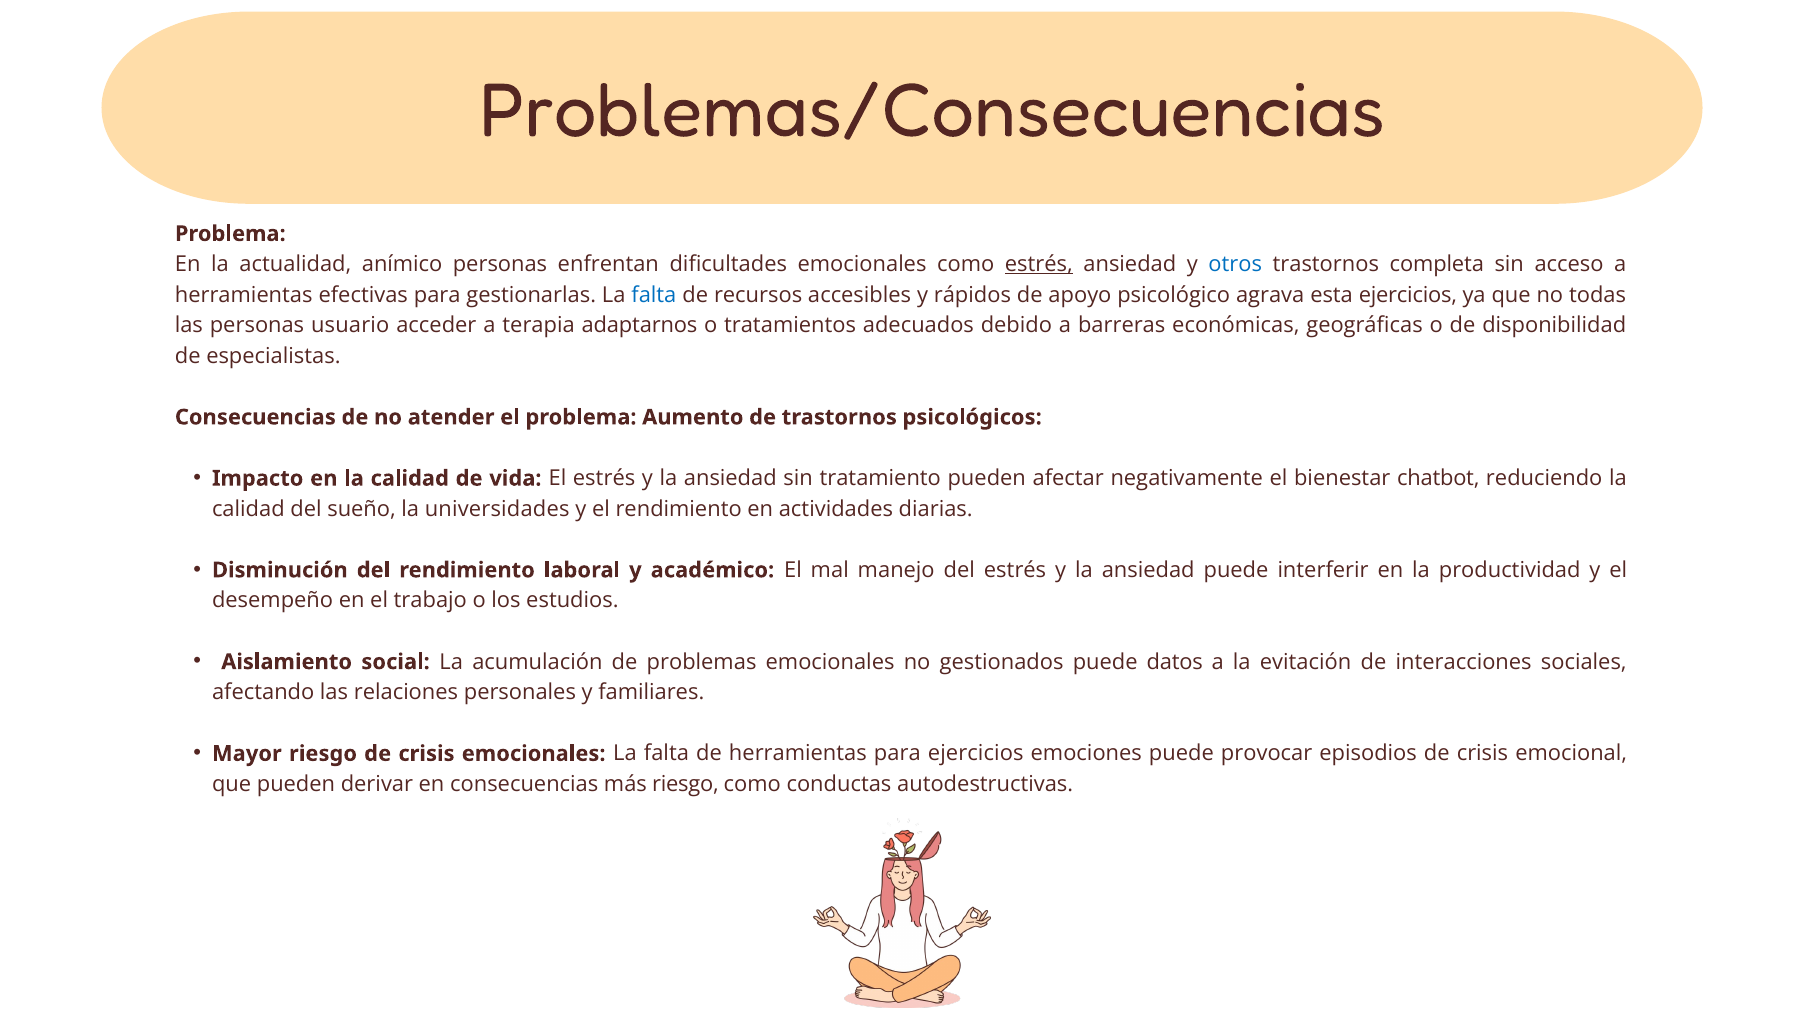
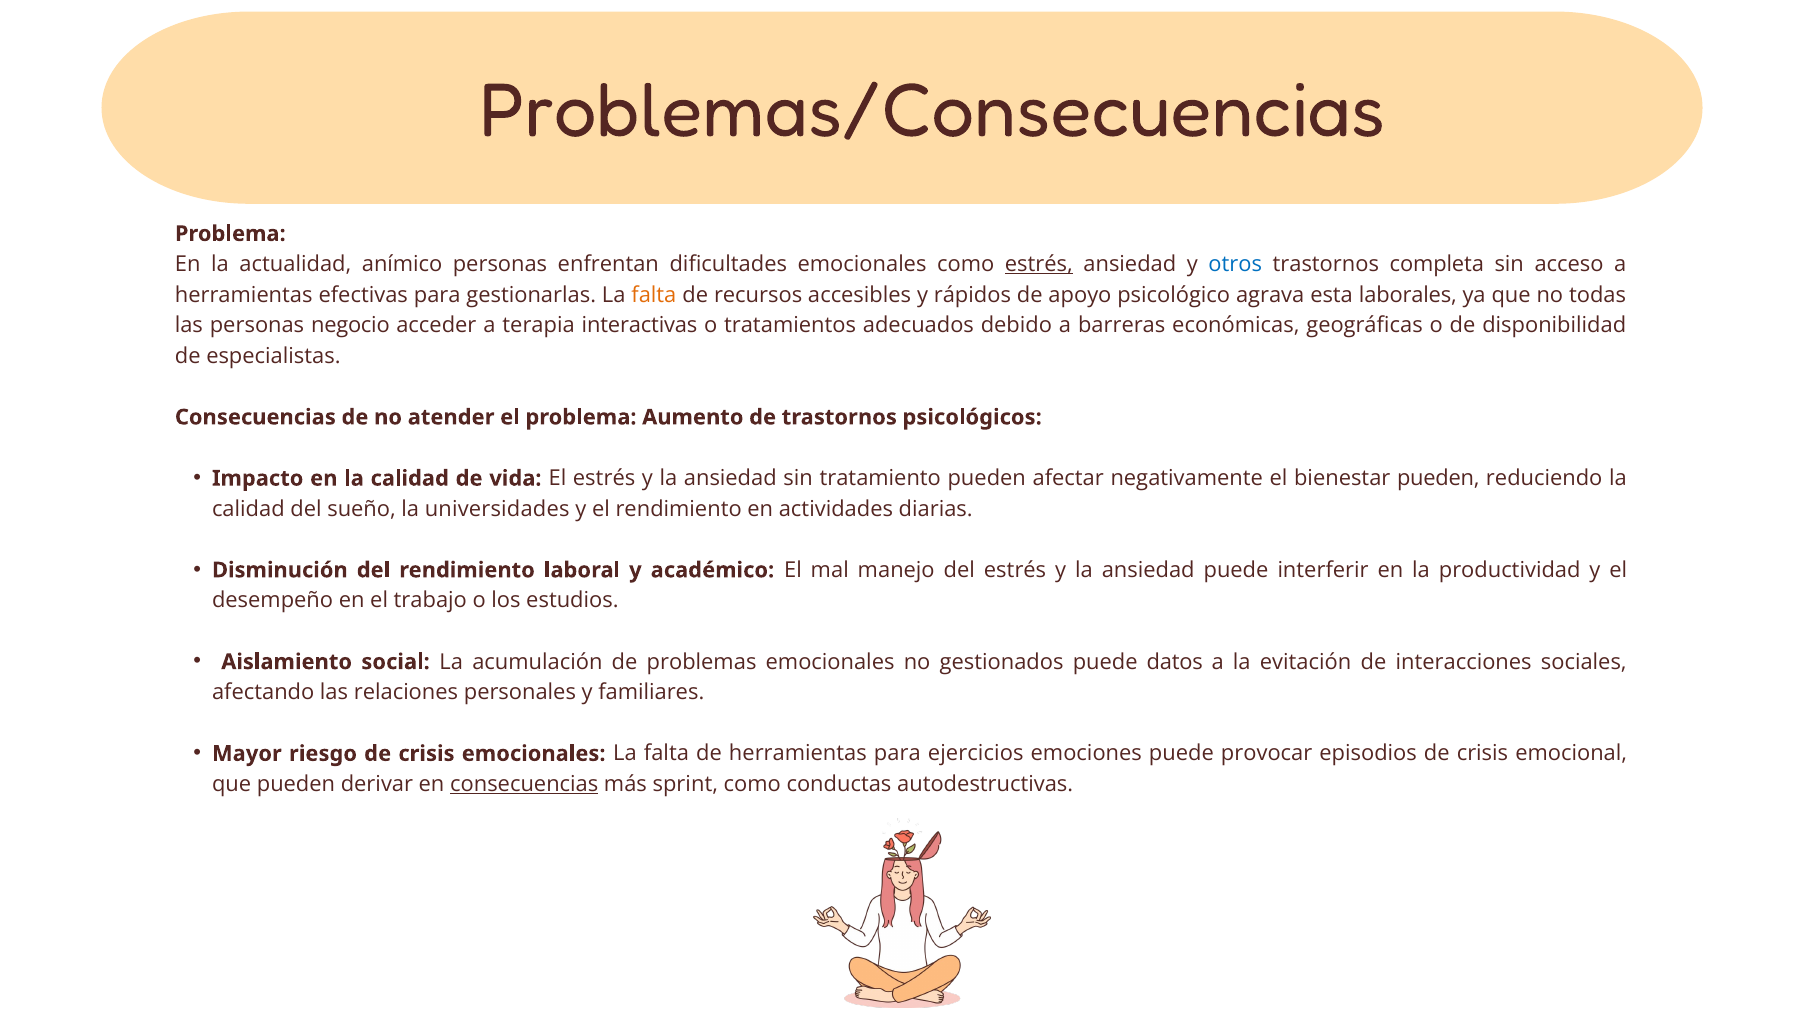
falta at (654, 295) colour: blue -> orange
esta ejercicios: ejercicios -> laborales
usuario: usuario -> negocio
adaptarnos: adaptarnos -> interactivas
bienestar chatbot: chatbot -> pueden
consecuencias at (524, 784) underline: none -> present
más riesgo: riesgo -> sprint
